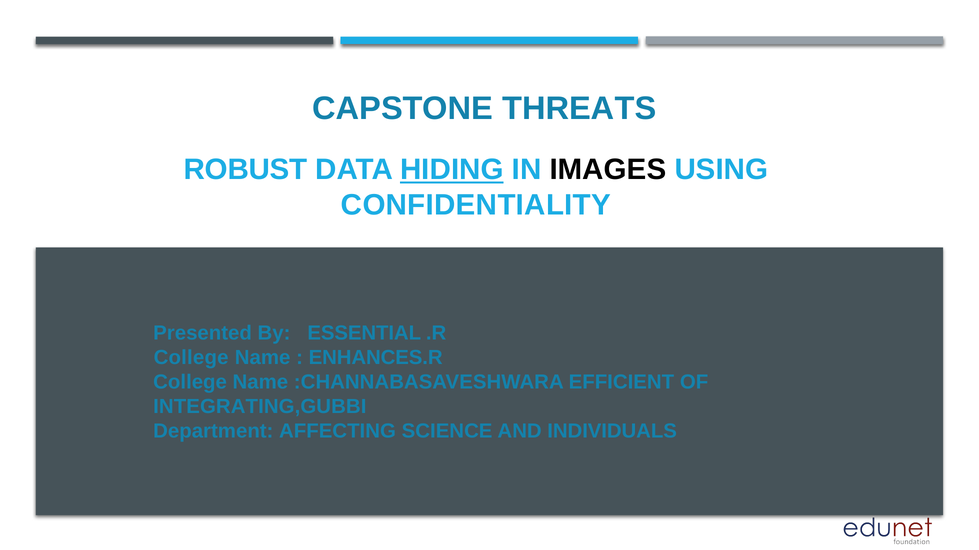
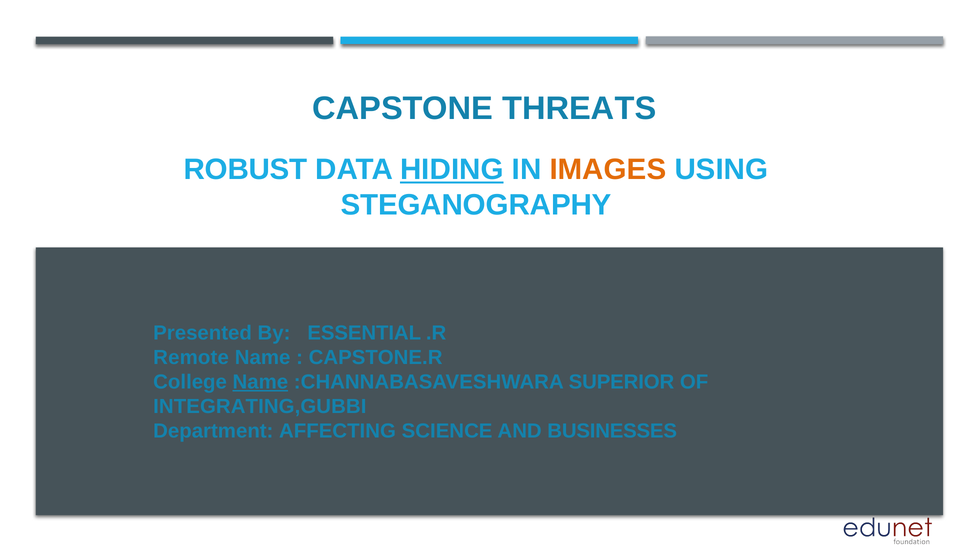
IMAGES colour: black -> orange
CONFIDENTIALITY: CONFIDENTIALITY -> STEGANOGRAPHY
College at (191, 358): College -> Remote
ENHANCES.R: ENHANCES.R -> CAPSTONE.R
Name at (260, 382) underline: none -> present
EFFICIENT: EFFICIENT -> SUPERIOR
INDIVIDUALS: INDIVIDUALS -> BUSINESSES
